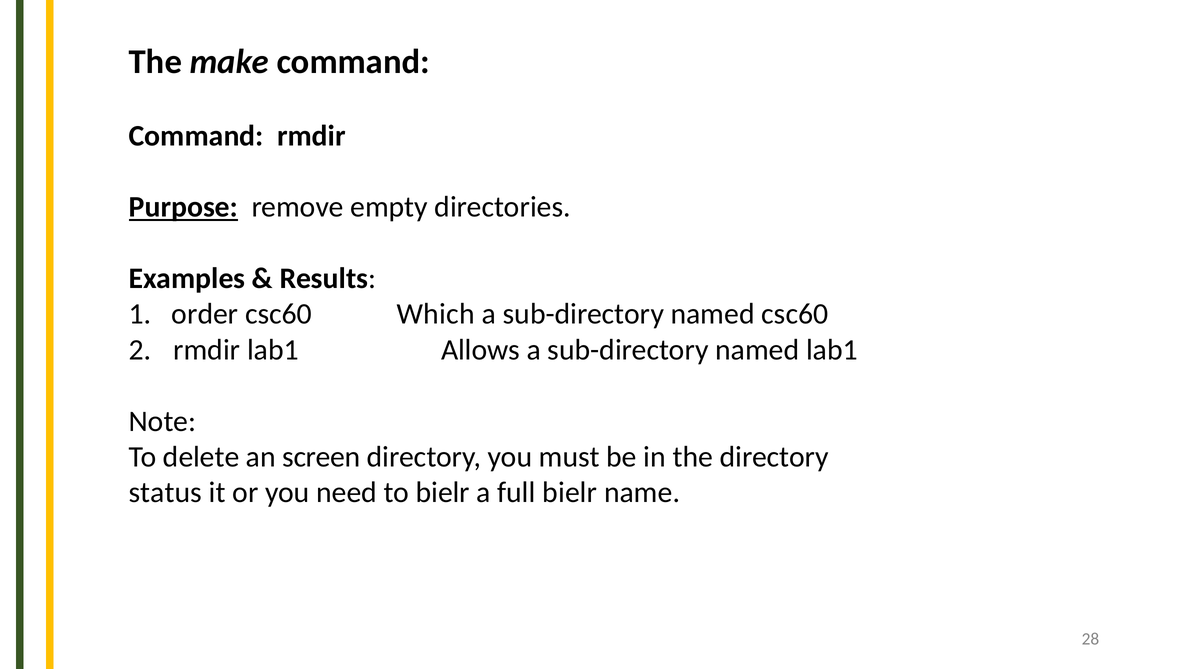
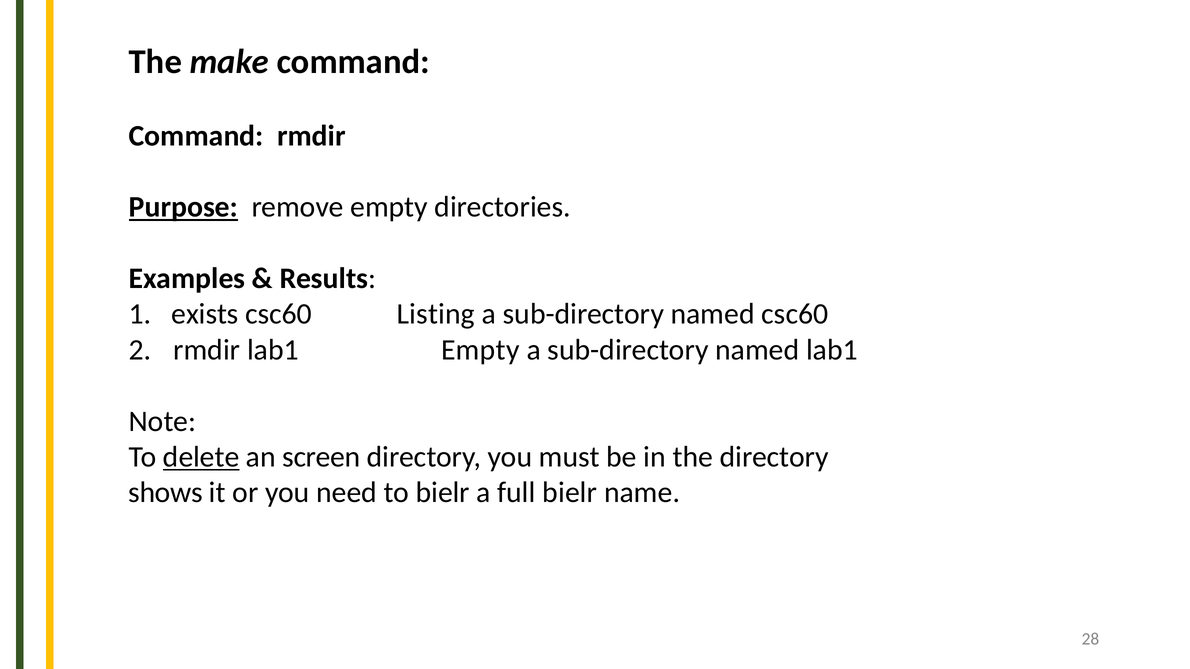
order: order -> exists
Which: Which -> Listing
lab1 Allows: Allows -> Empty
delete underline: none -> present
status: status -> shows
